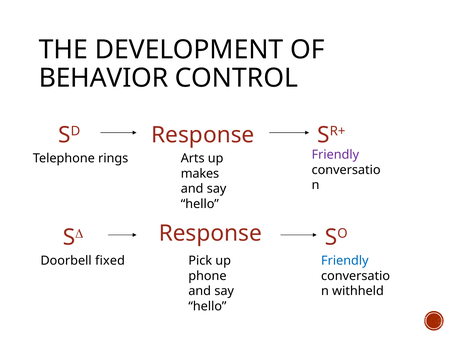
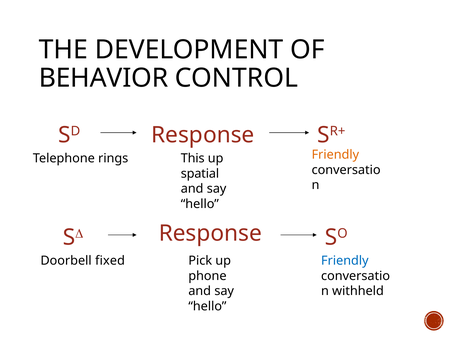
Friendly at (335, 155) colour: purple -> orange
Arts: Arts -> This
makes: makes -> spatial
